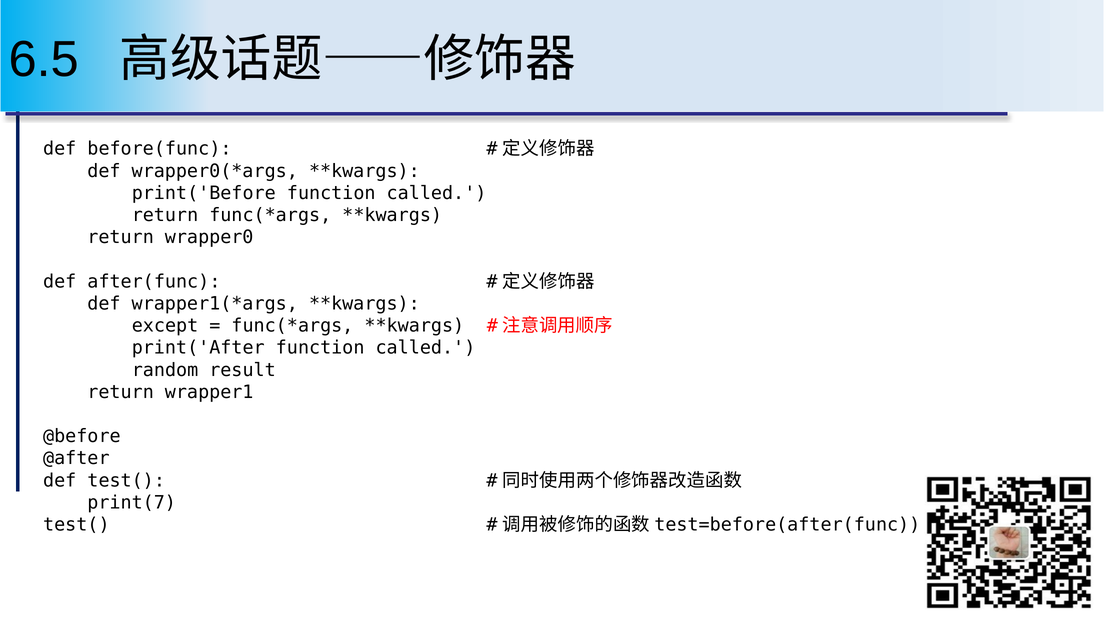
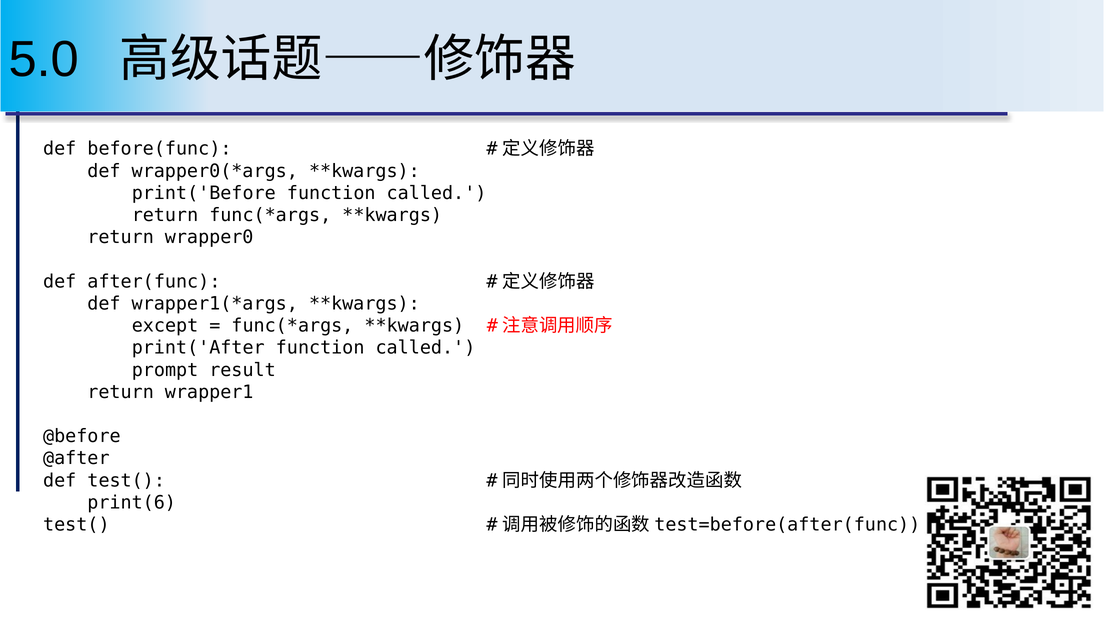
6.5: 6.5 -> 5.0
random: random -> prompt
print(7: print(7 -> print(6
